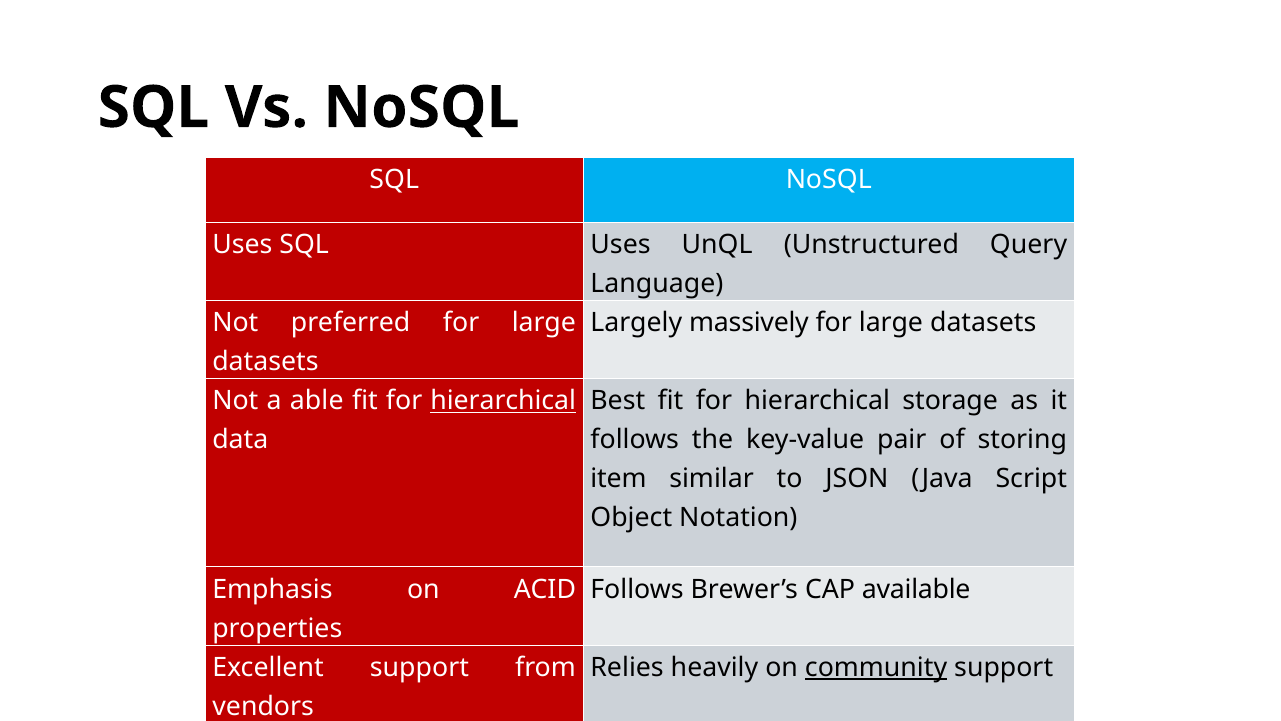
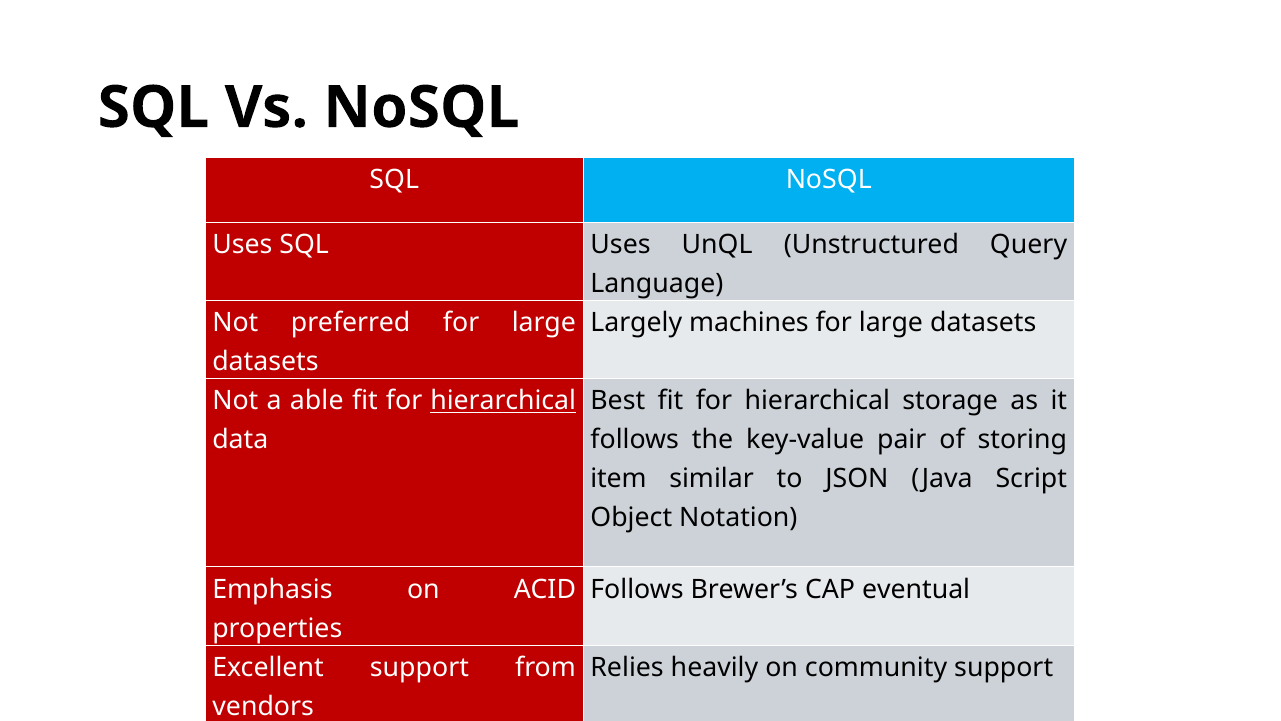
massively: massively -> machines
available: available -> eventual
community underline: present -> none
